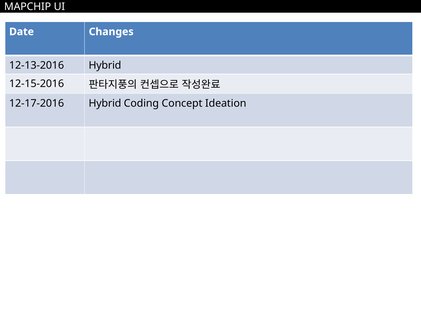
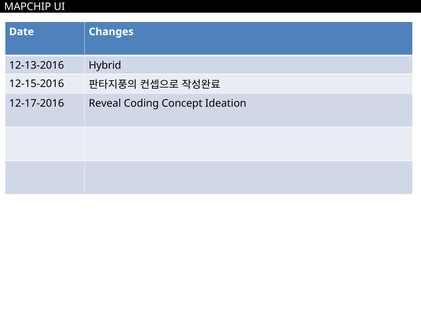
12-17-2016 Hybrid: Hybrid -> Reveal
